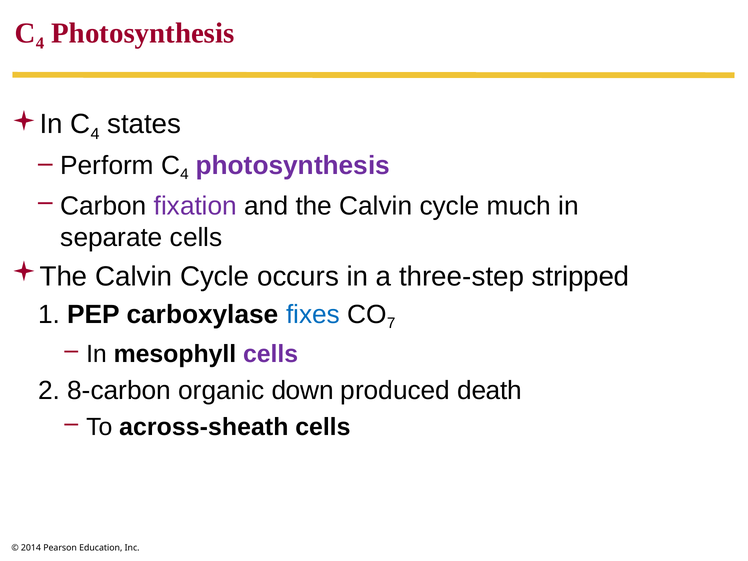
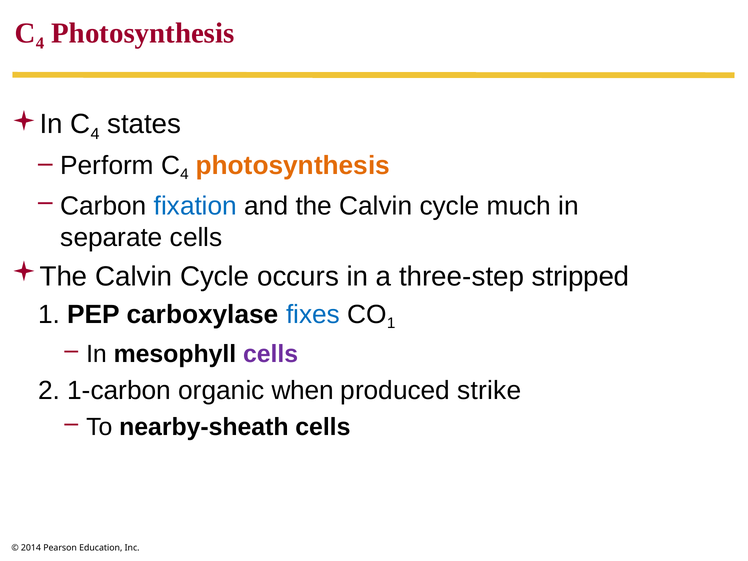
photosynthesis at (293, 166) colour: purple -> orange
fixation colour: purple -> blue
7 at (391, 323): 7 -> 1
8-carbon: 8-carbon -> 1-carbon
down: down -> when
death: death -> strike
across-sheath: across-sheath -> nearby-sheath
